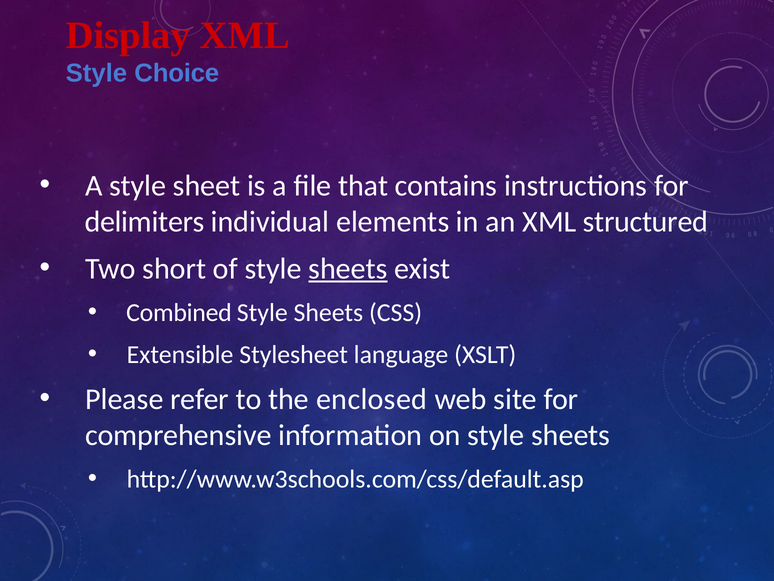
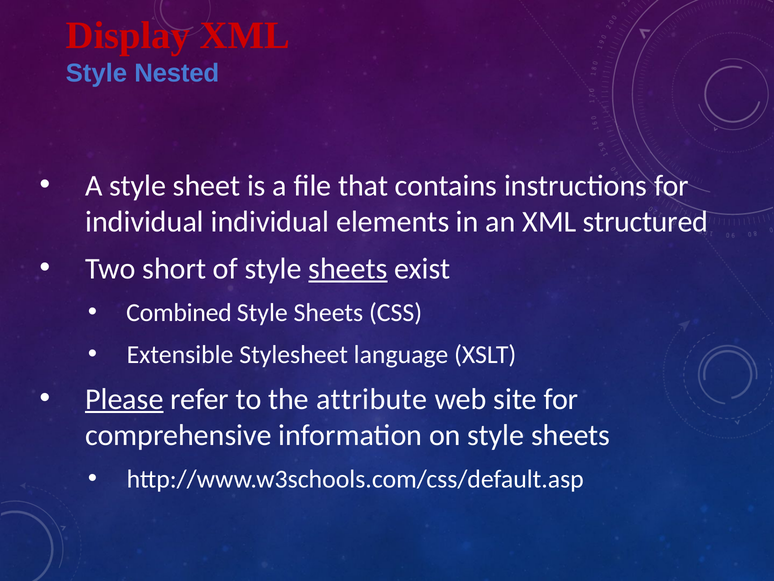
Choice: Choice -> Nested
delimiters at (145, 222): delimiters -> individual
Please underline: none -> present
enclosed: enclosed -> attribute
